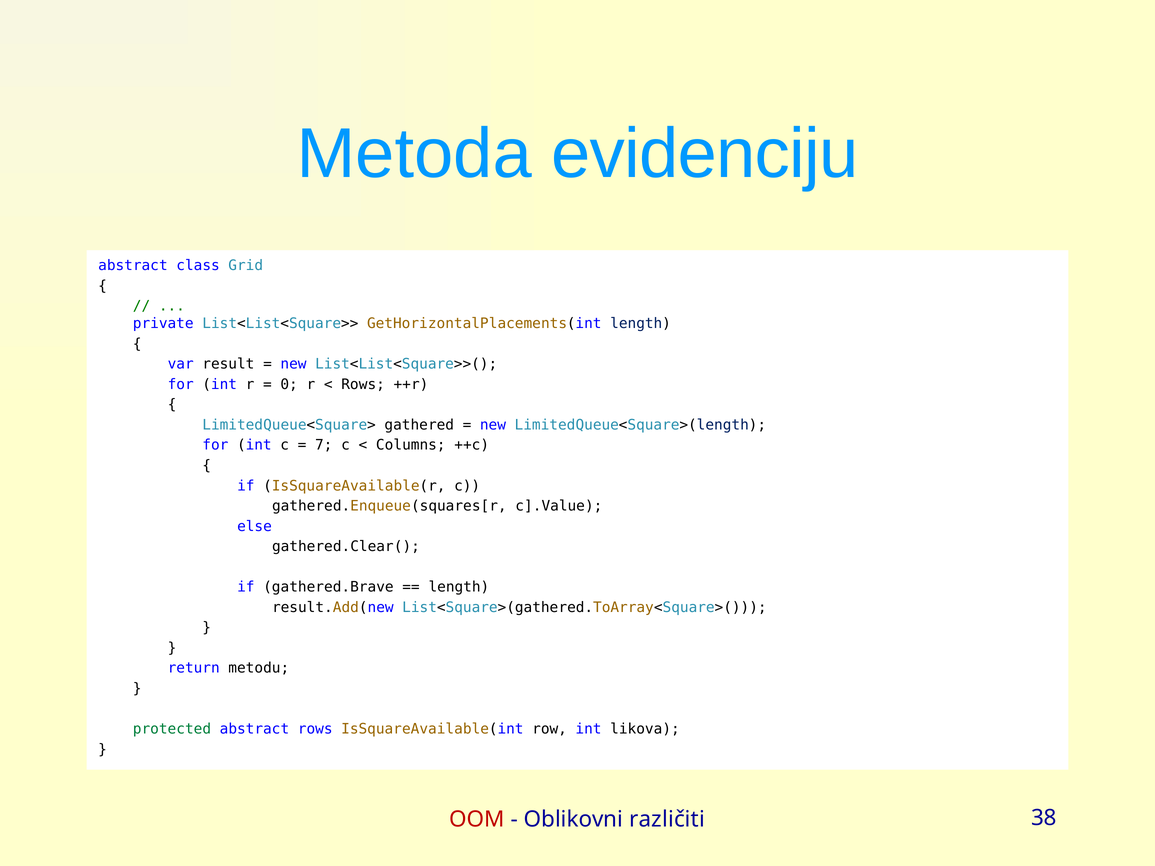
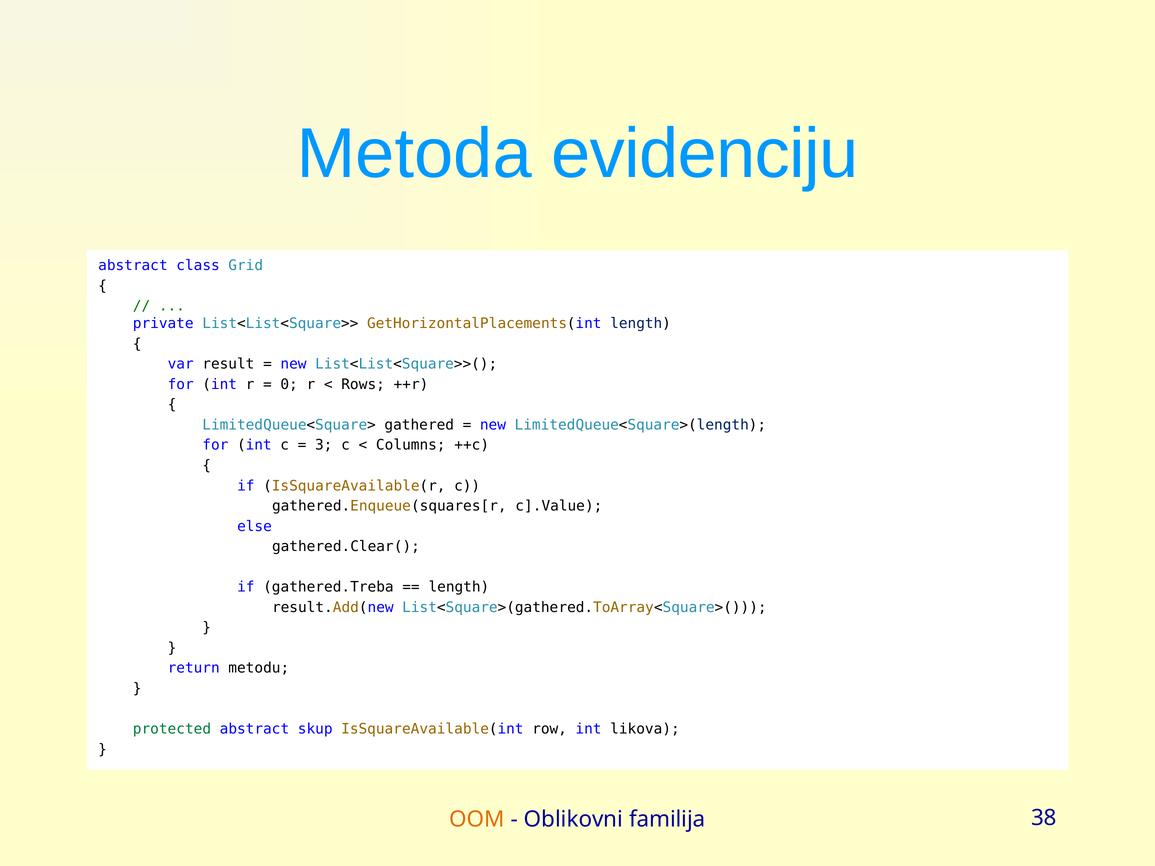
7: 7 -> 3
gathered.Brave: gathered.Brave -> gathered.Treba
abstract rows: rows -> skup
OOM colour: red -> orange
različiti: različiti -> familija
